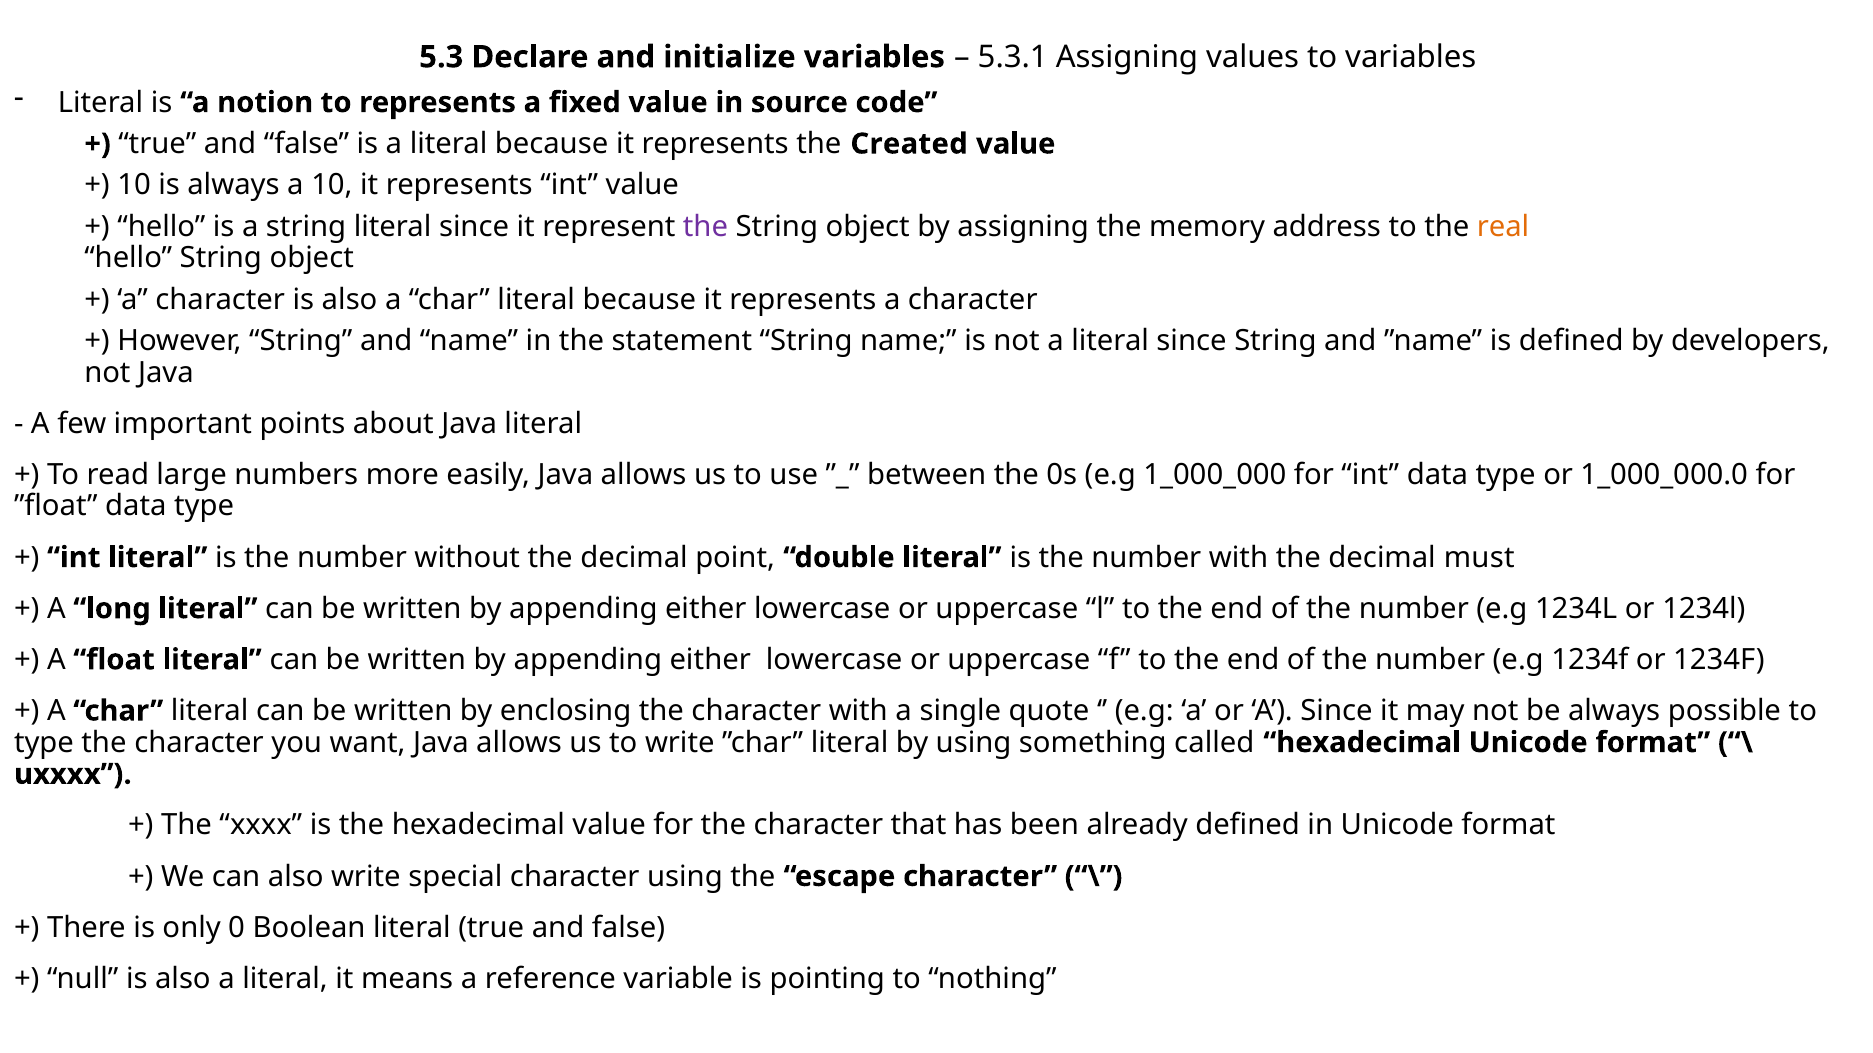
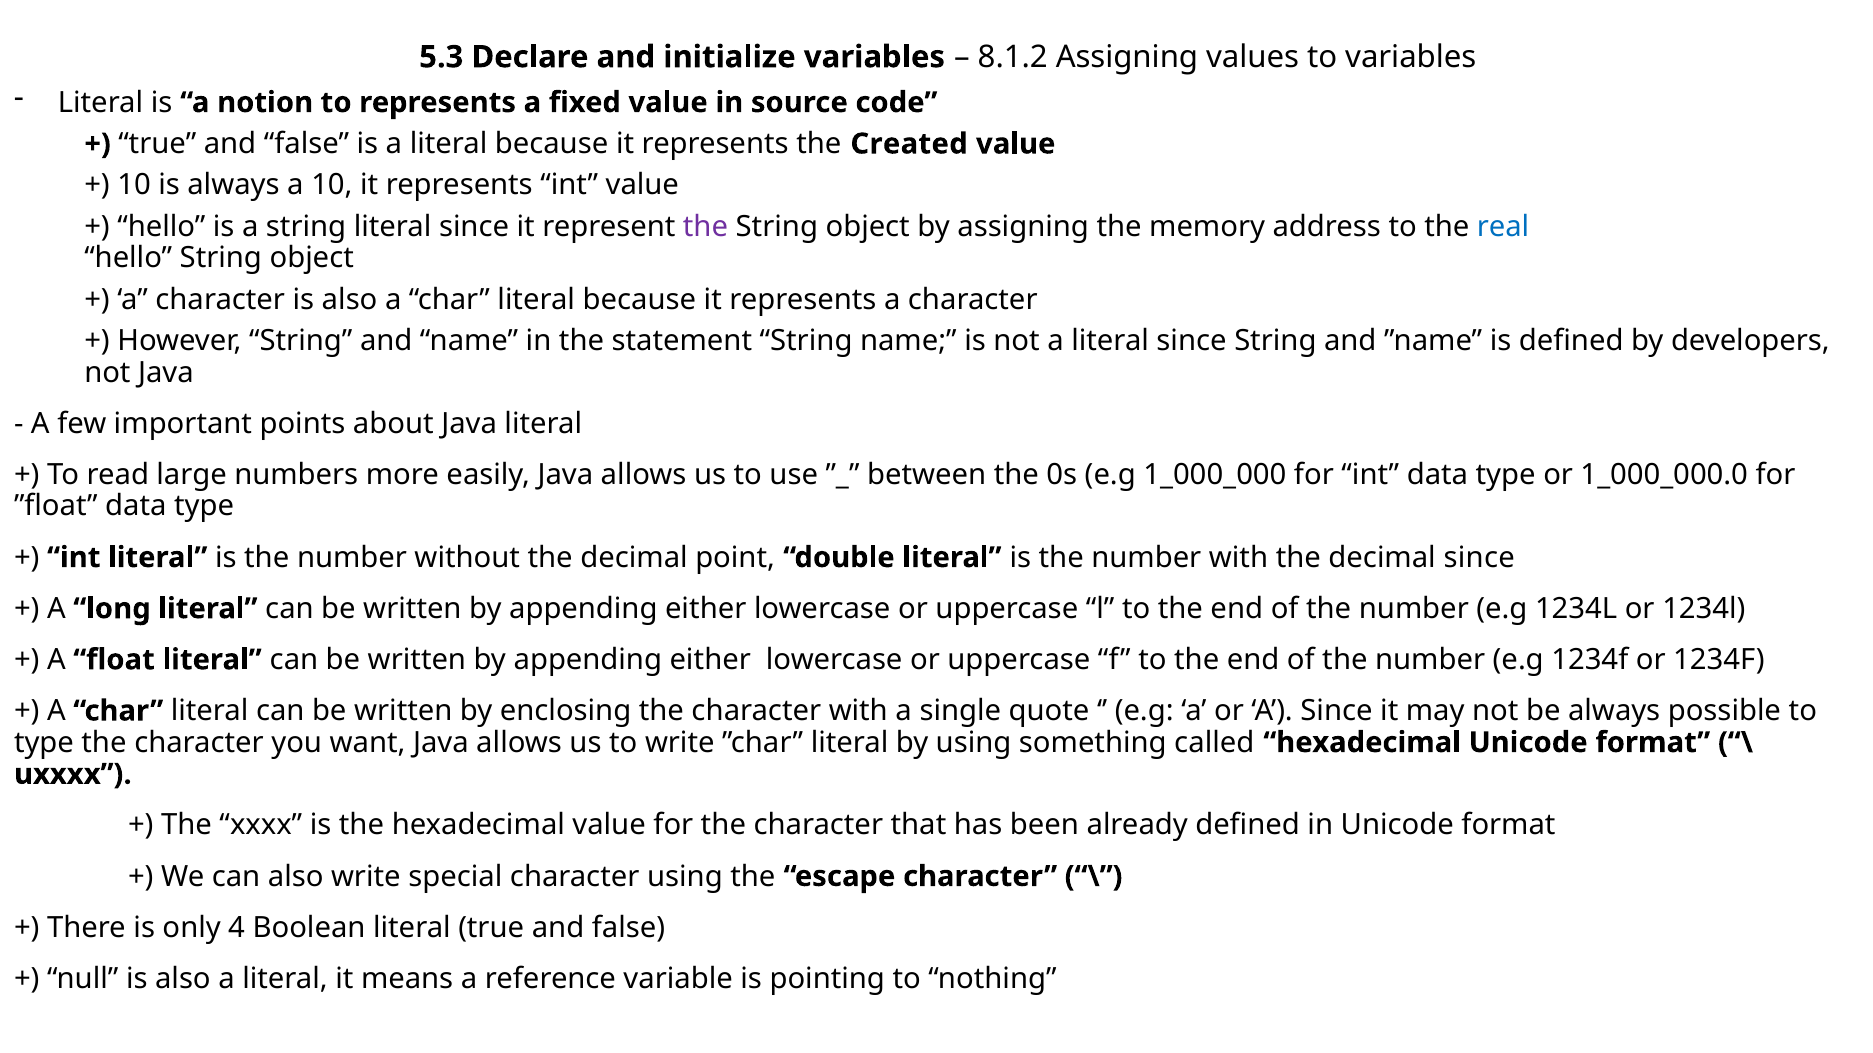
5.3.1: 5.3.1 -> 8.1.2
real colour: orange -> blue
decimal must: must -> since
0: 0 -> 4
